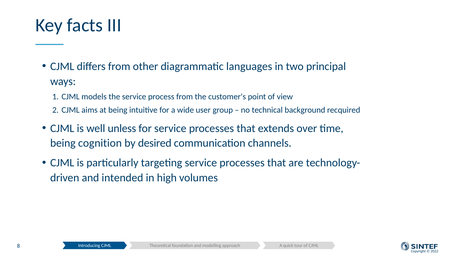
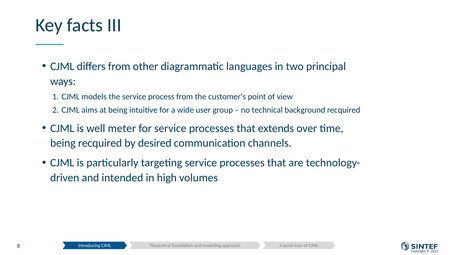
unless: unless -> meter
being cognition: cognition -> recquired
